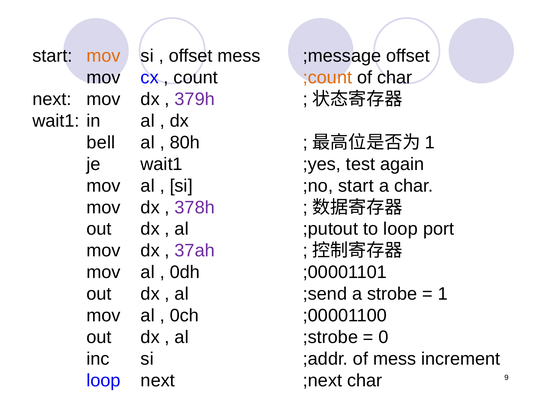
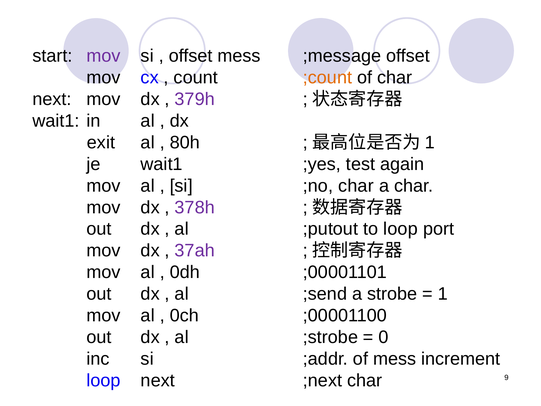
mov at (104, 56) colour: orange -> purple
bell: bell -> exit
;no start: start -> char
